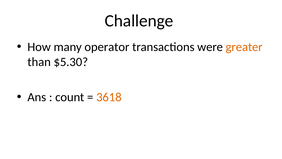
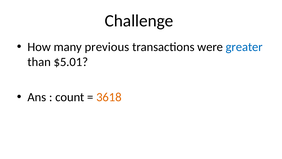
operator: operator -> previous
greater colour: orange -> blue
$5.30: $5.30 -> $5.01
